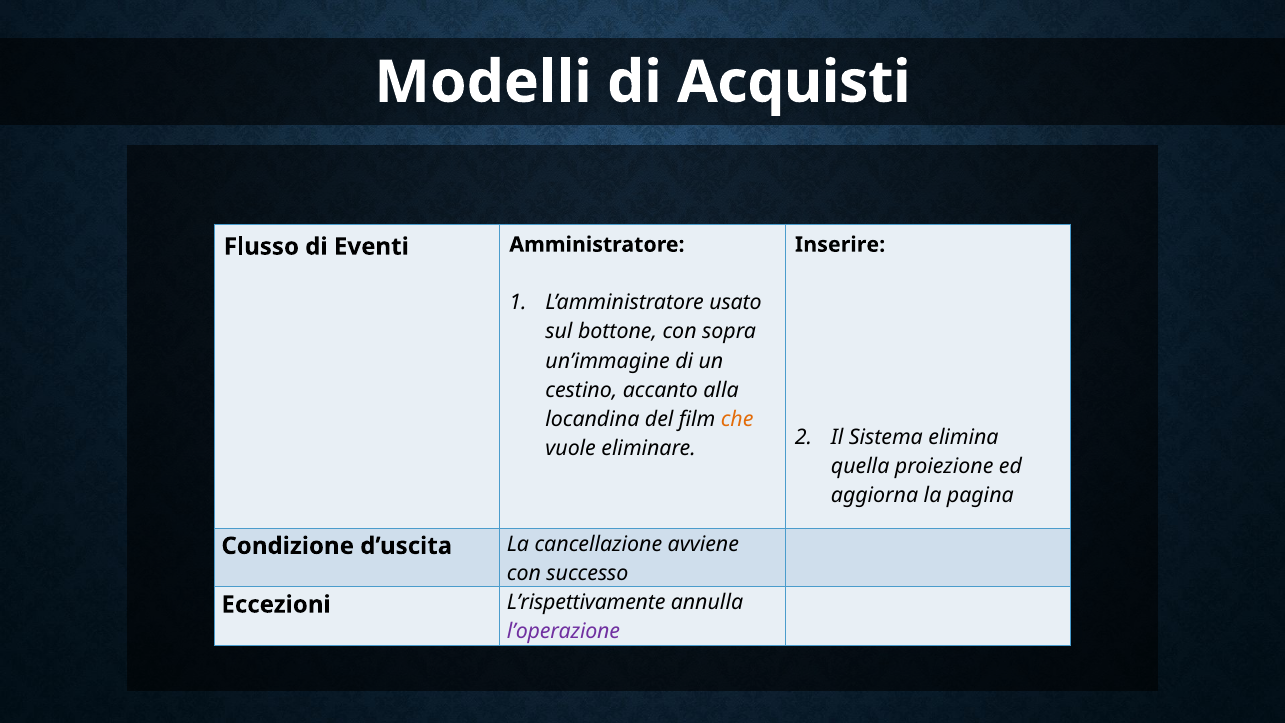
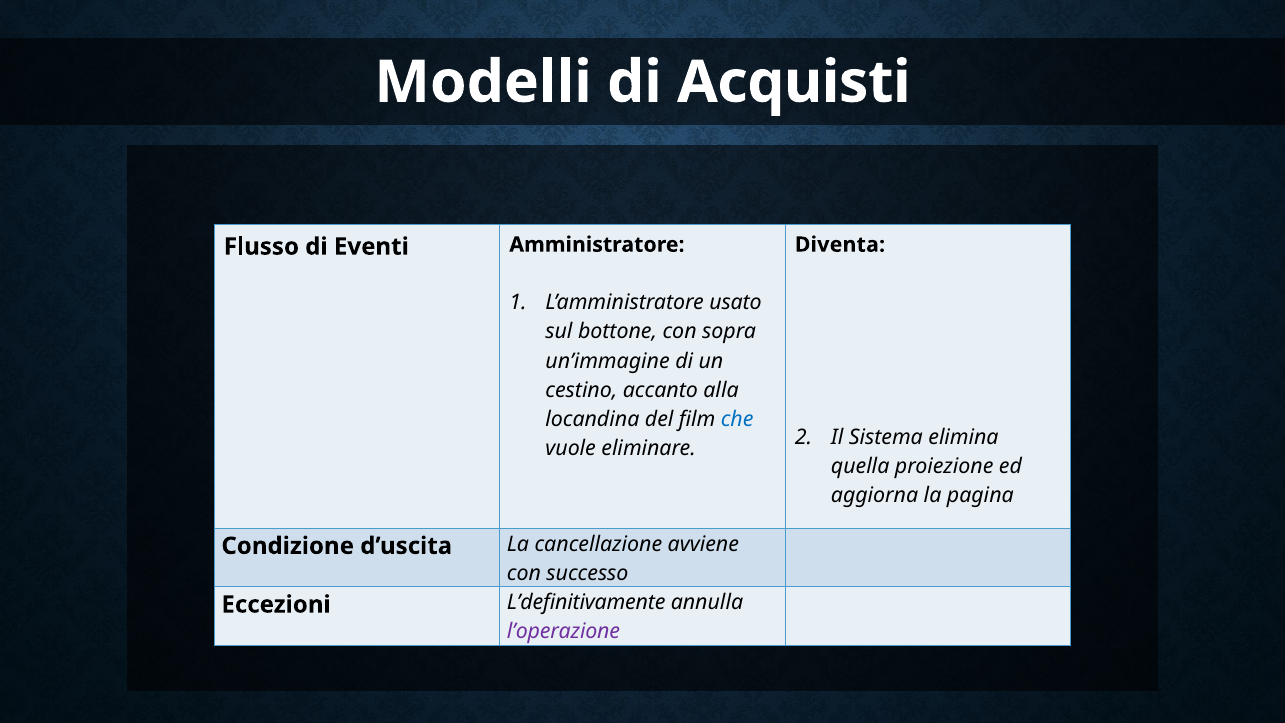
Inserire: Inserire -> Diventa
che colour: orange -> blue
L’rispettivamente: L’rispettivamente -> L’definitivamente
